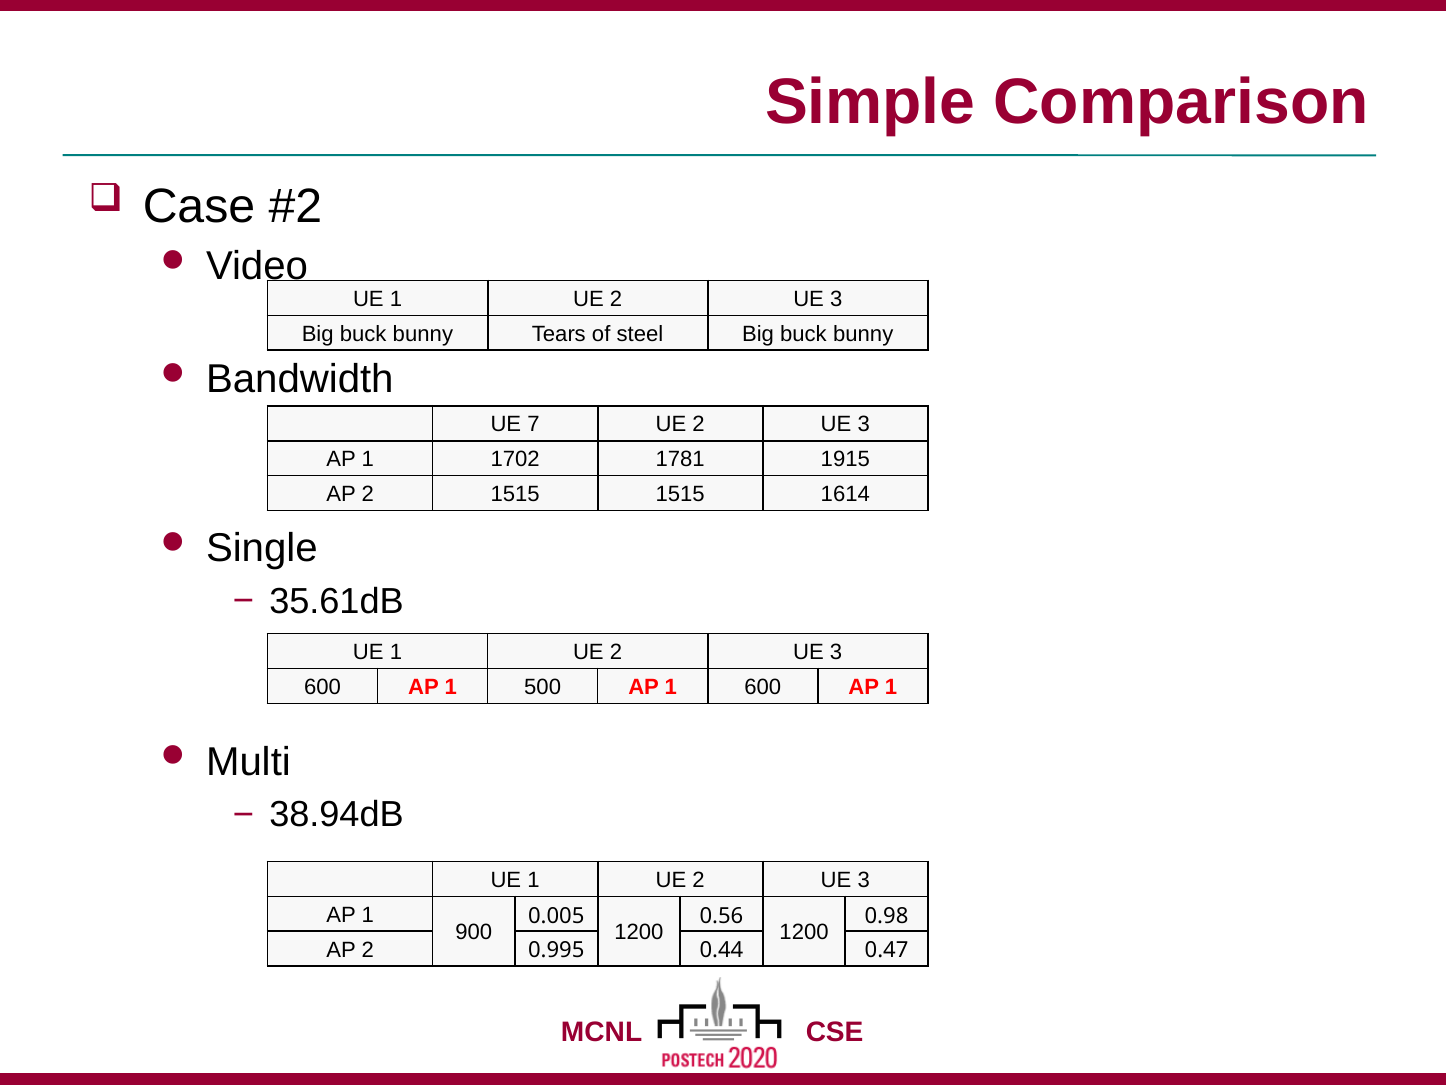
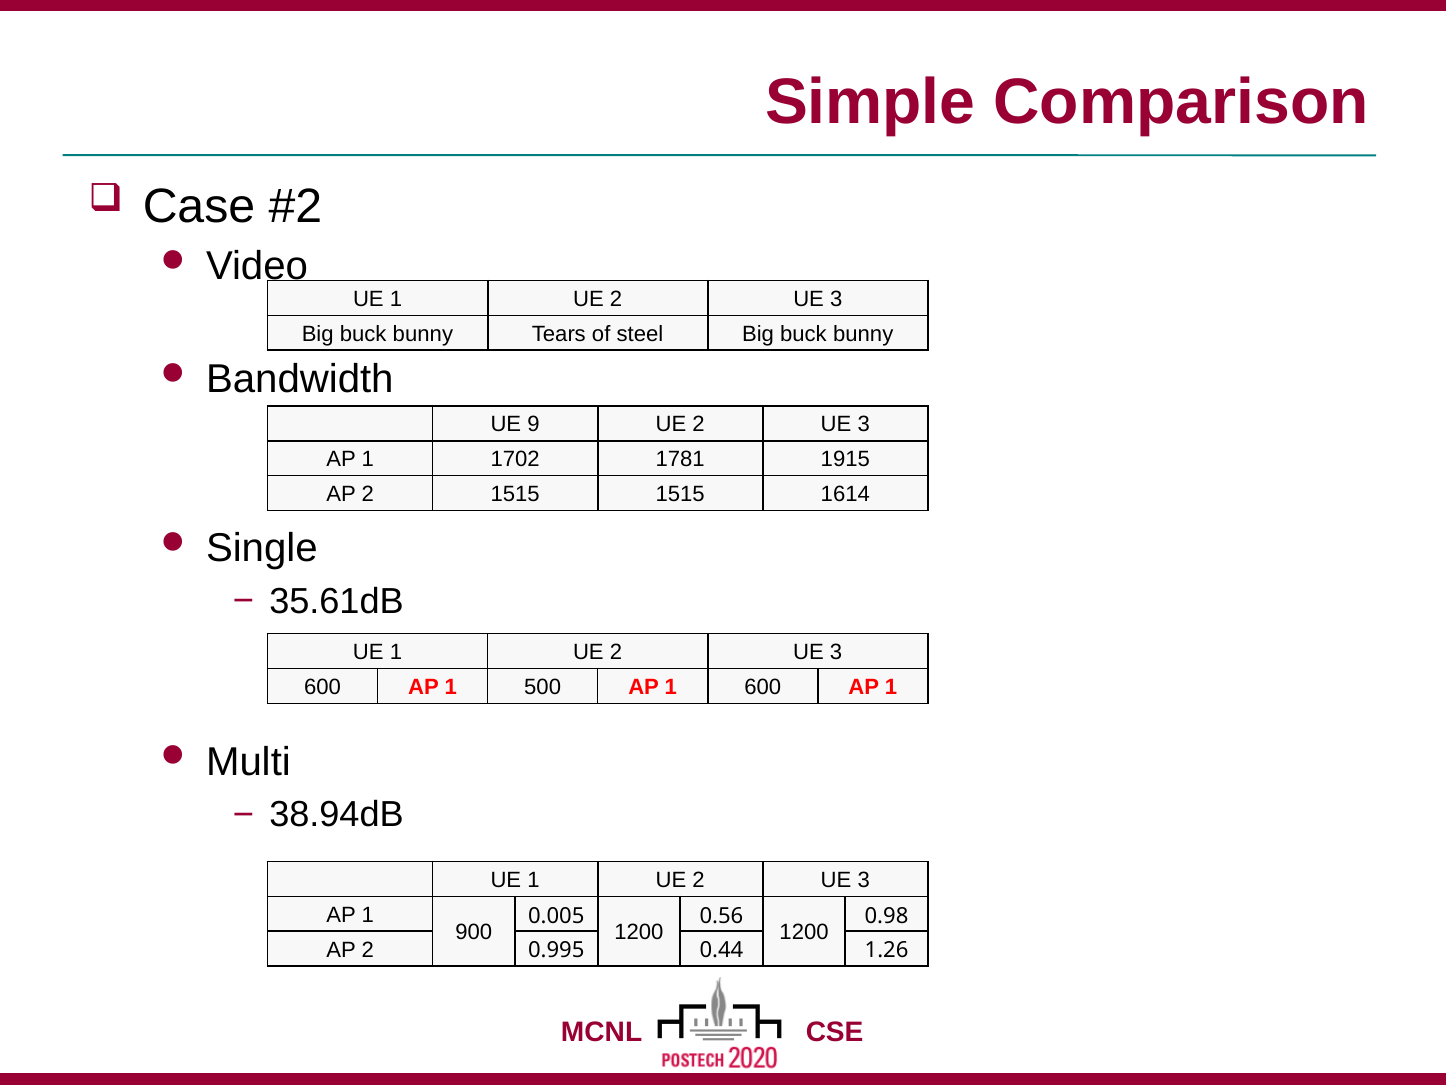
7: 7 -> 9
0.47: 0.47 -> 1.26
